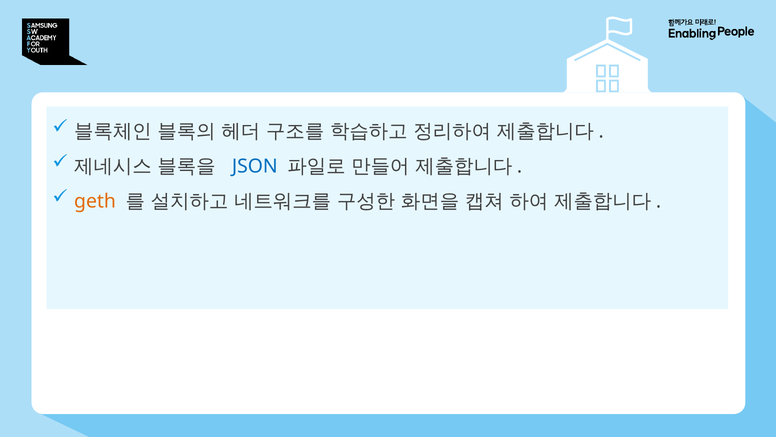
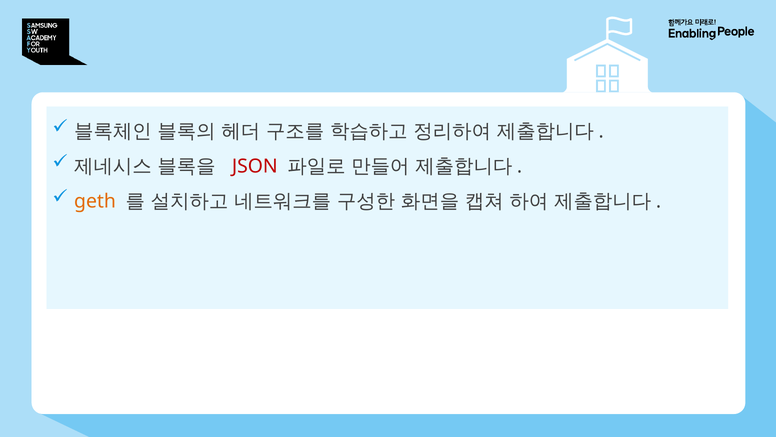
JSON colour: blue -> red
